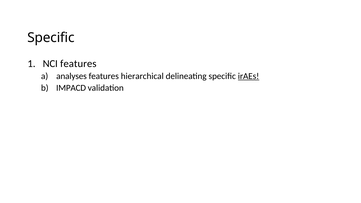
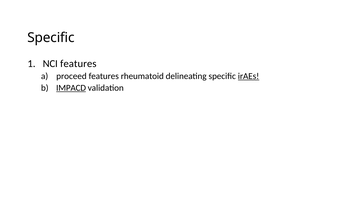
analyses: analyses -> proceed
hierarchical: hierarchical -> rheumatoid
IMPACD underline: none -> present
